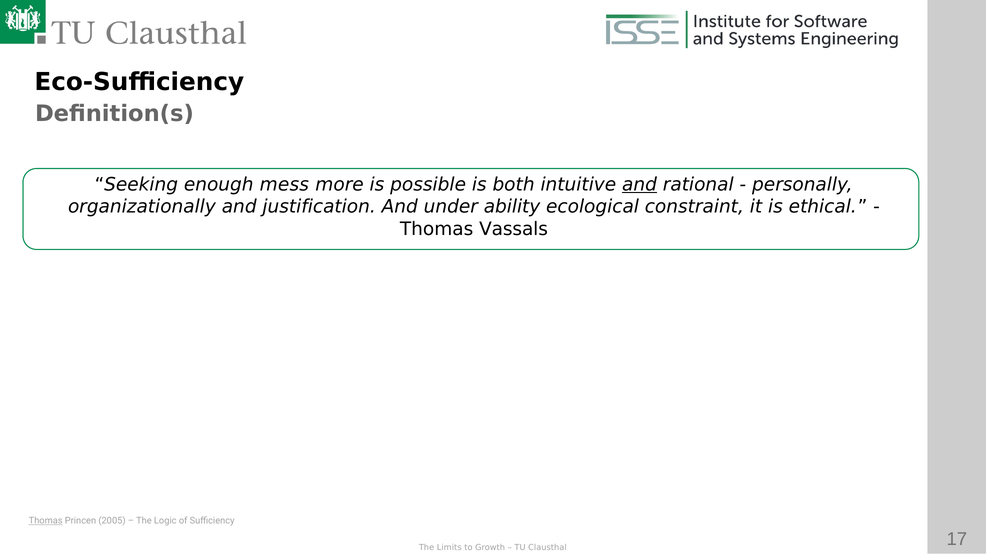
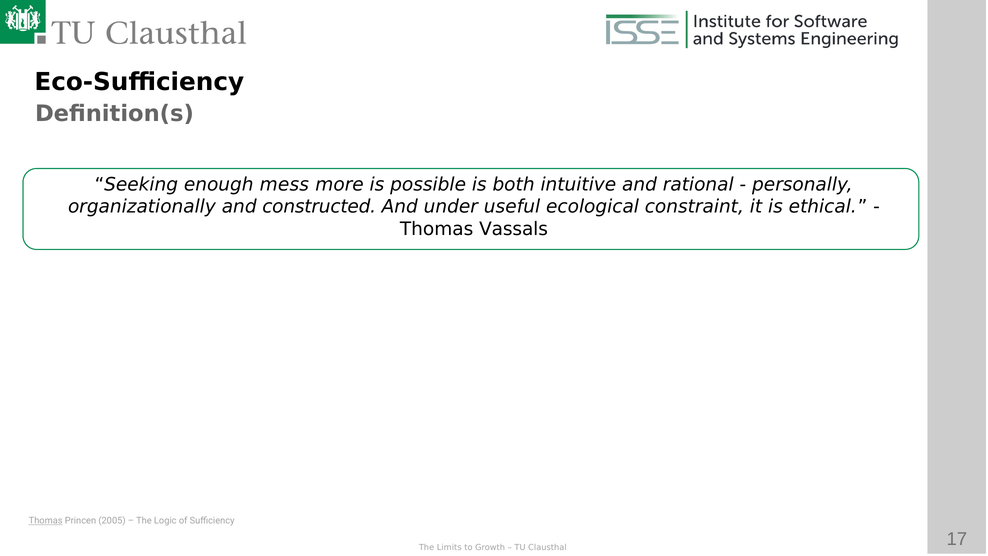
and at (639, 184) underline: present -> none
justification: justification -> constructed
ability: ability -> useful
